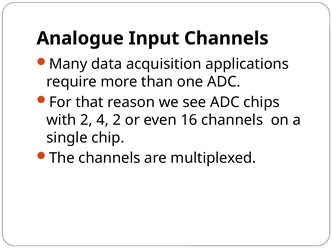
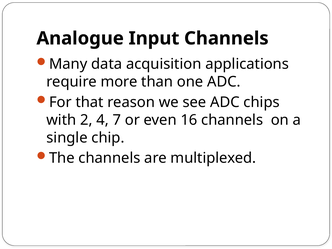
4 2: 2 -> 7
